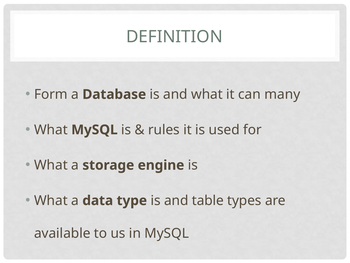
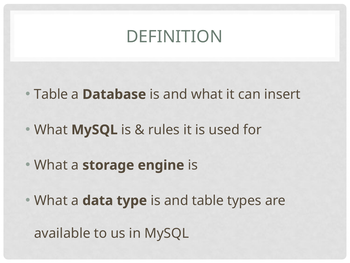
Form at (51, 94): Form -> Table
many: many -> insert
